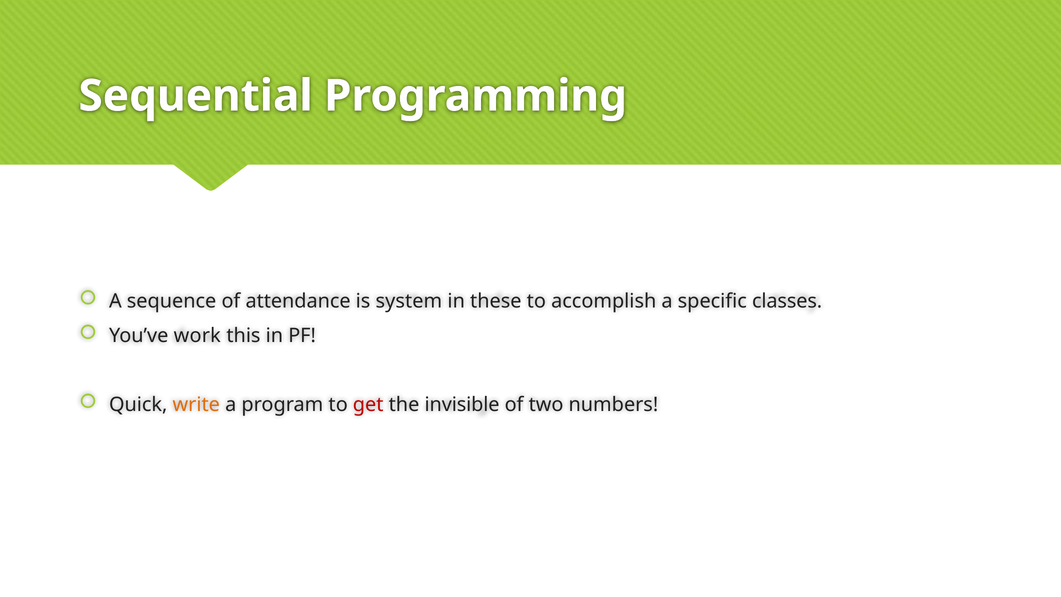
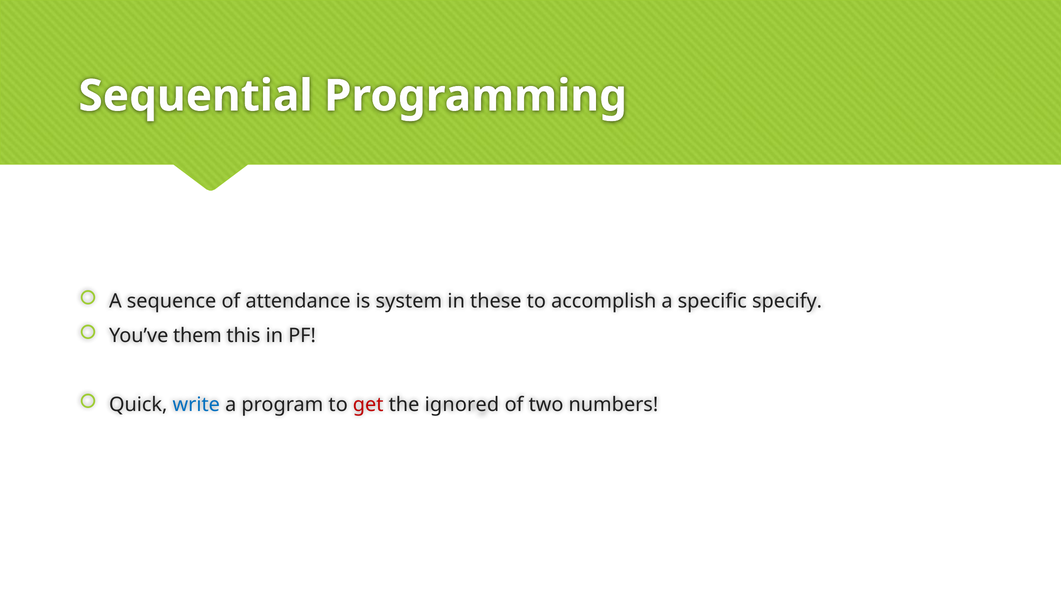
classes: classes -> specify
work: work -> them
write colour: orange -> blue
invisible: invisible -> ignored
